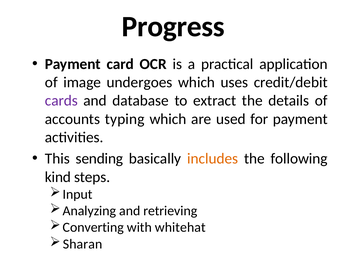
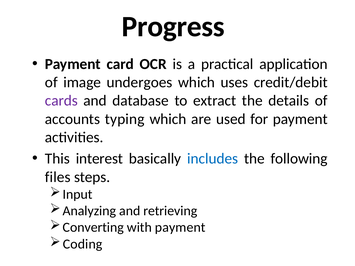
sending: sending -> interest
includes colour: orange -> blue
kind: kind -> files
with whitehat: whitehat -> payment
Sharan: Sharan -> Coding
